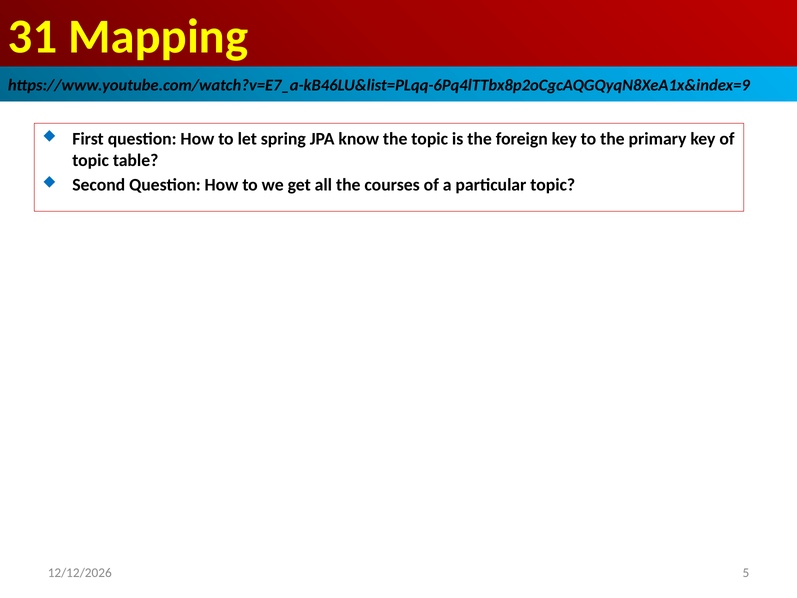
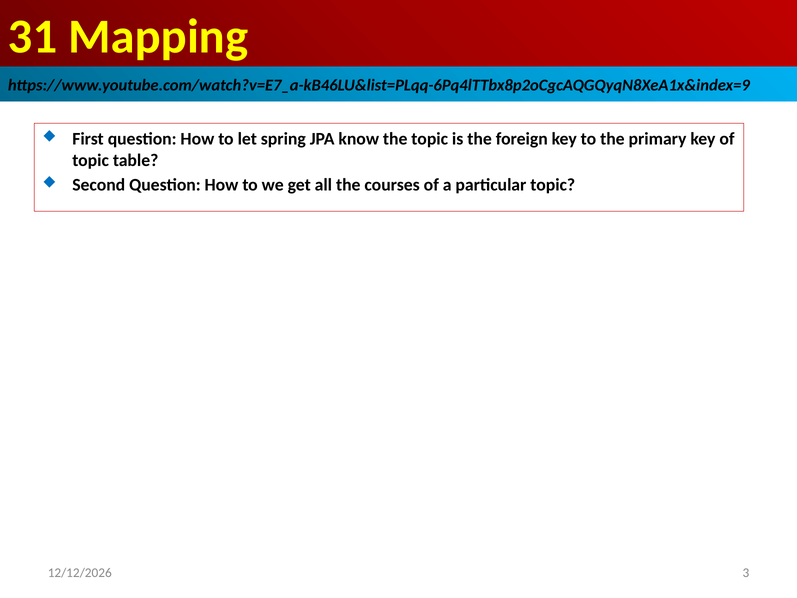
5: 5 -> 3
